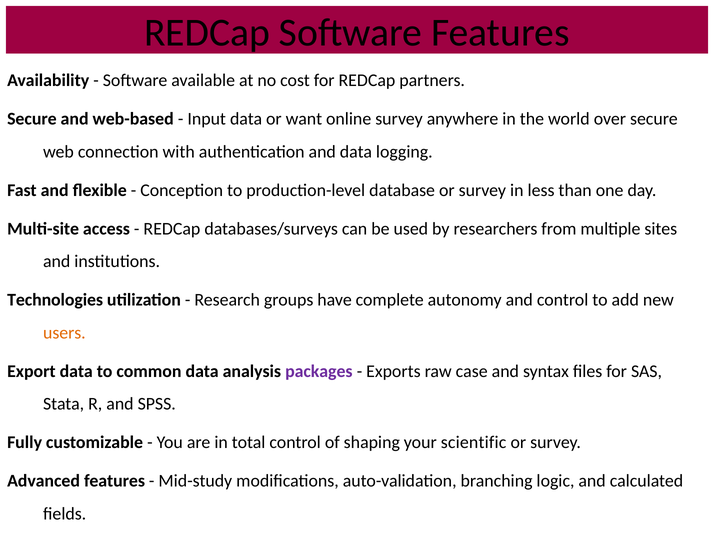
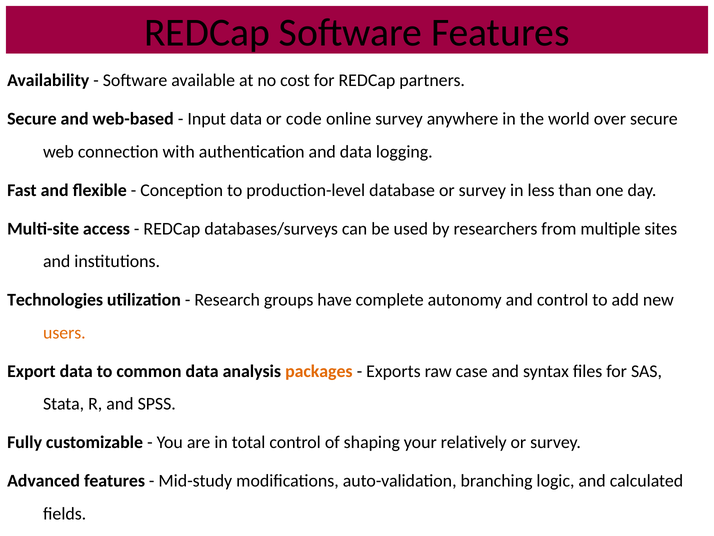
want: want -> code
packages colour: purple -> orange
scientific: scientific -> relatively
